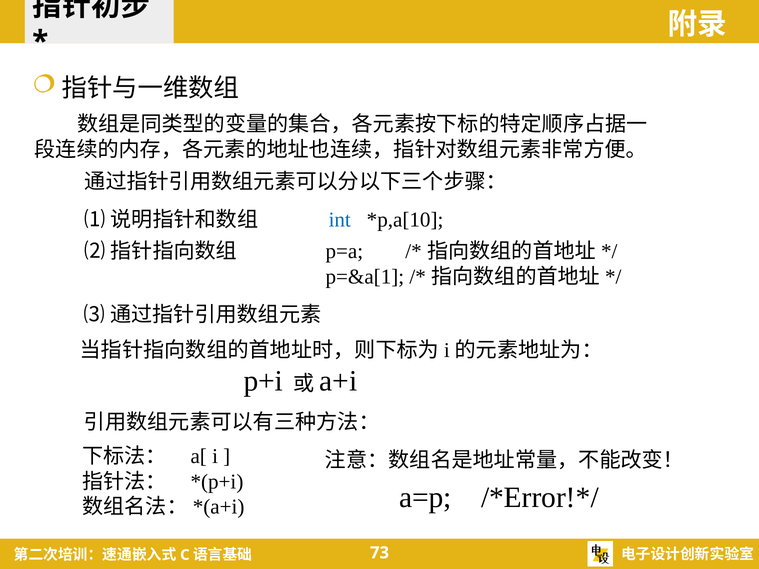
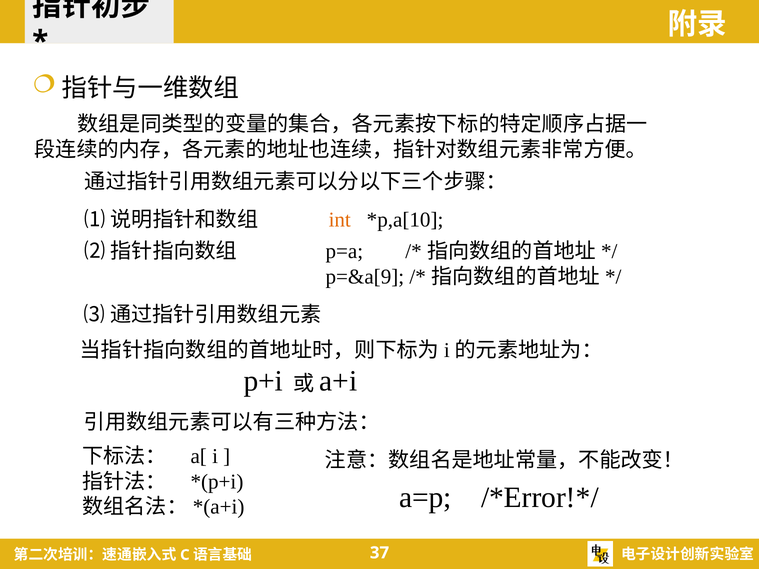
int colour: blue -> orange
p=&a[1: p=&a[1 -> p=&a[9
73: 73 -> 37
